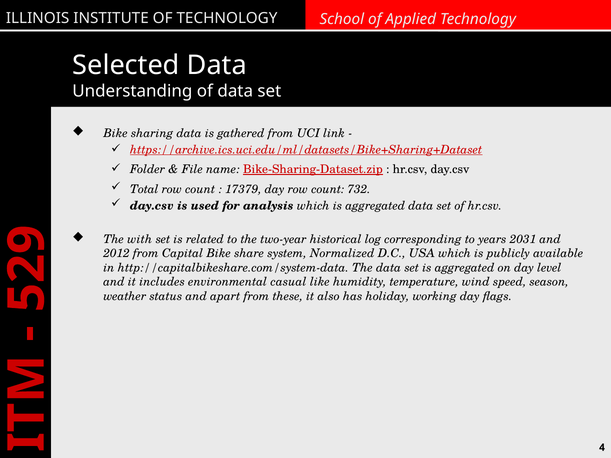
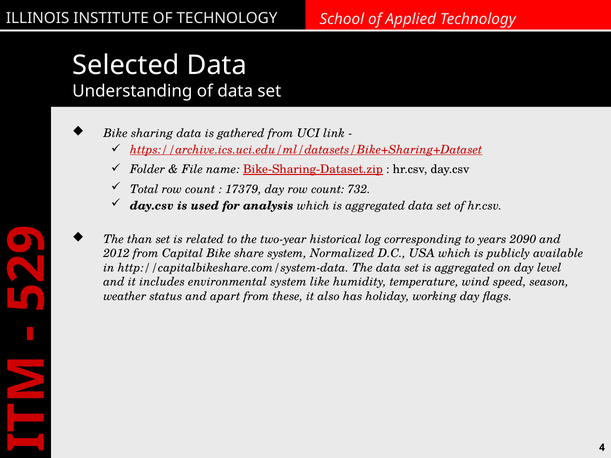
with: with -> than
2031: 2031 -> 2090
environmental casual: casual -> system
